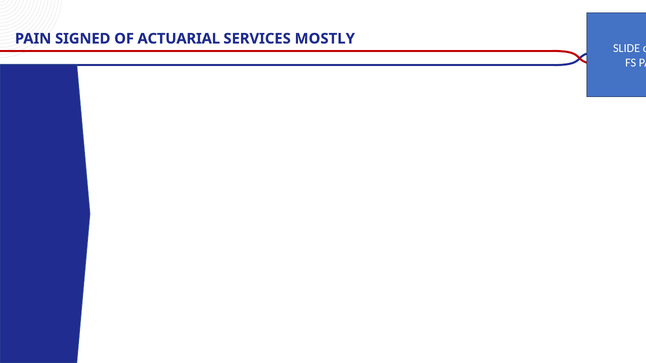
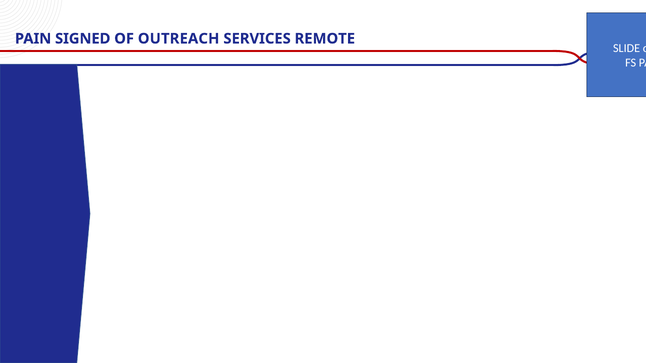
ACTUARIAL: ACTUARIAL -> OUTREACH
MOSTLY: MOSTLY -> REMOTE
